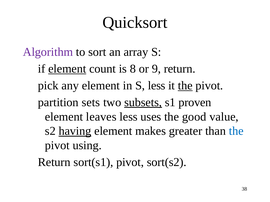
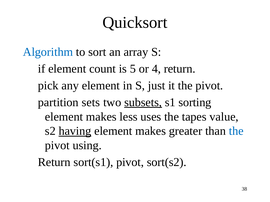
Algorithm colour: purple -> blue
element at (67, 69) underline: present -> none
8: 8 -> 5
9: 9 -> 4
S less: less -> just
the at (185, 86) underline: present -> none
proven: proven -> sorting
leaves at (101, 117): leaves -> makes
good: good -> tapes
